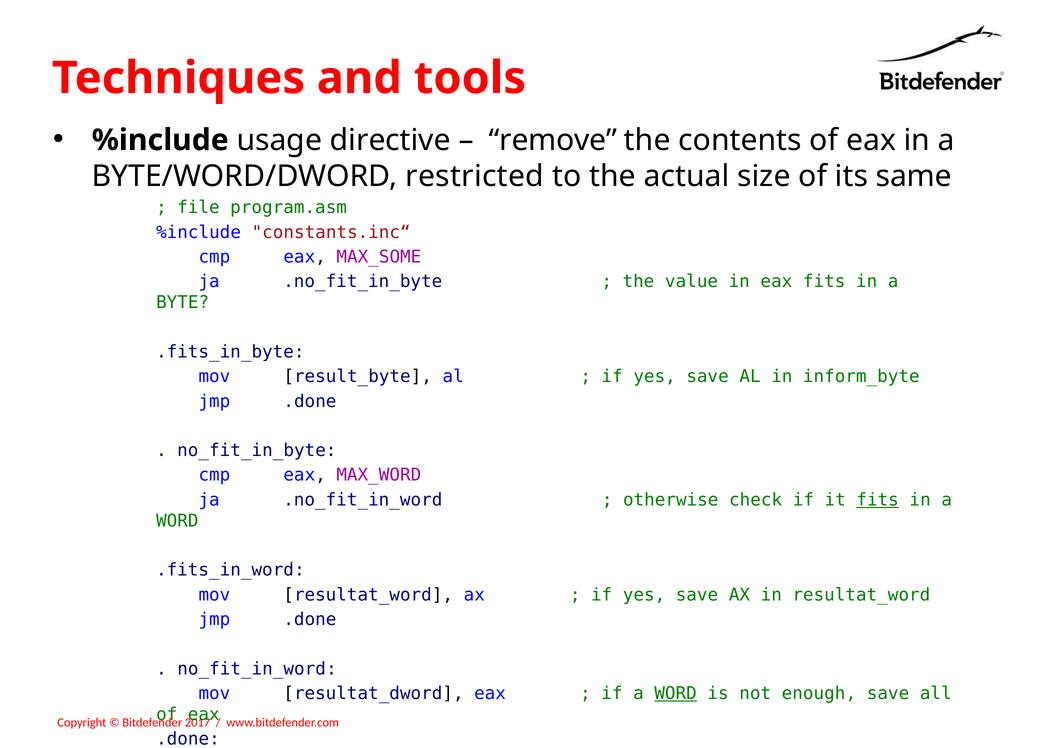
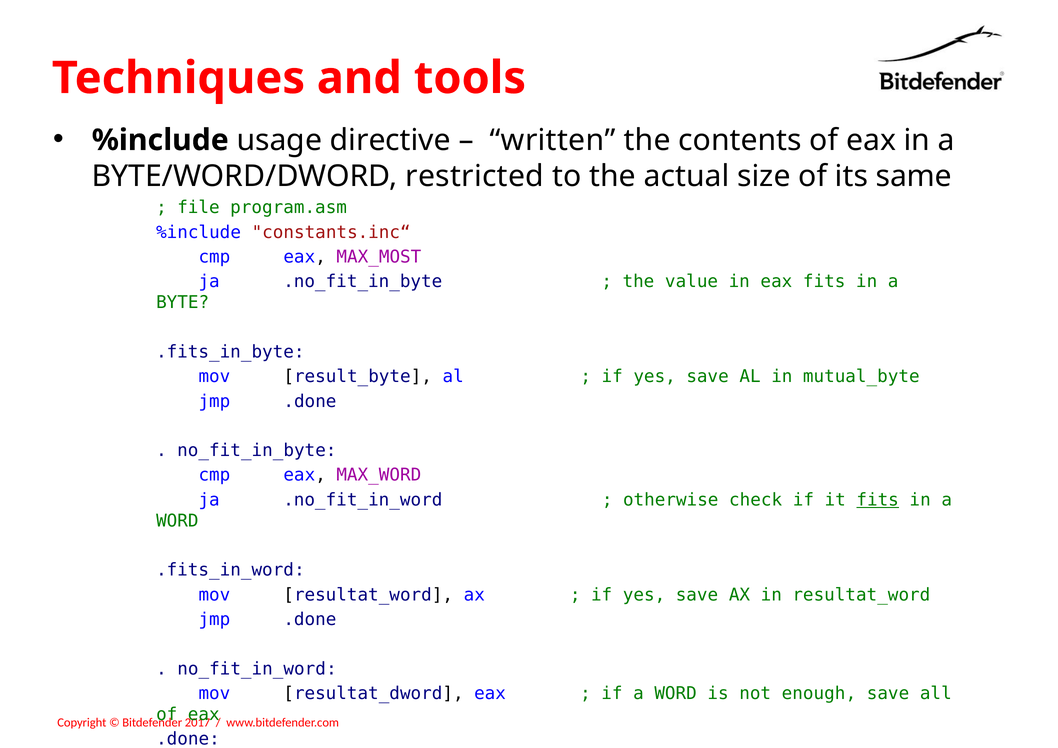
remove: remove -> written
MAX_SOME: MAX_SOME -> MAX_MOST
inform_byte: inform_byte -> mutual_byte
WORD at (676, 694) underline: present -> none
